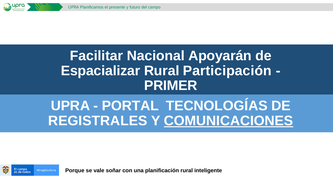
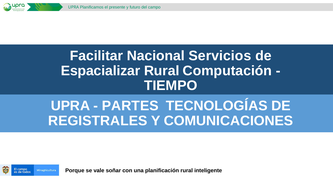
Apoyarán: Apoyarán -> Servicios
Participación: Participación -> Computación
PRIMER: PRIMER -> TIEMPO
PORTAL: PORTAL -> PARTES
COMUNICACIONES underline: present -> none
